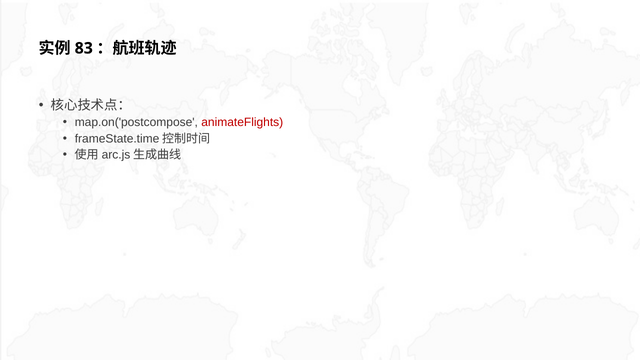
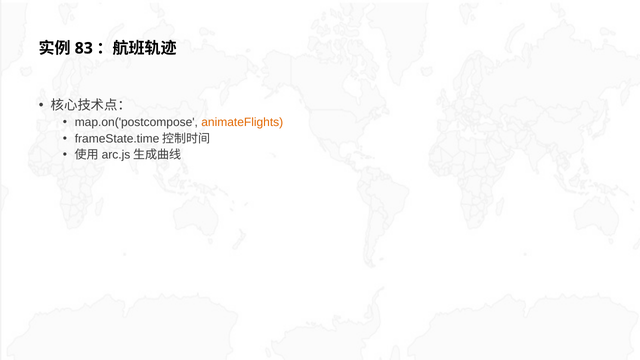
animateFlights colour: red -> orange
